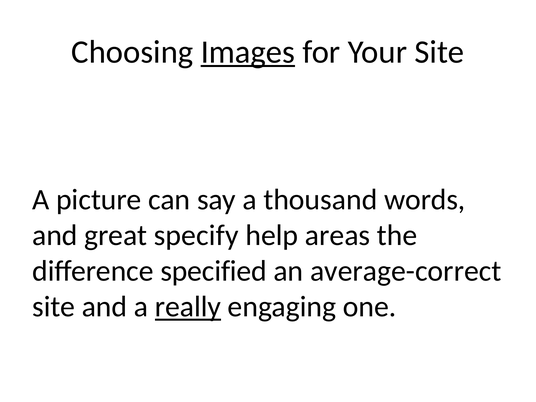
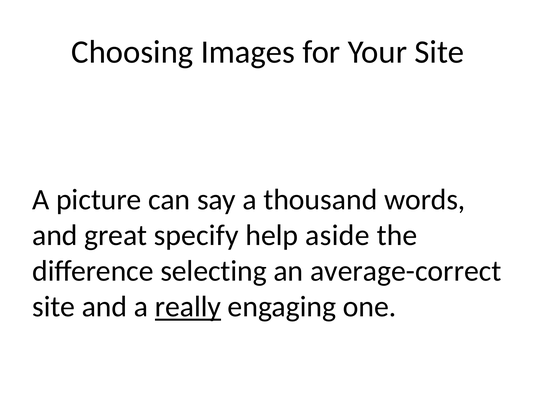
Images underline: present -> none
areas: areas -> aside
specified: specified -> selecting
